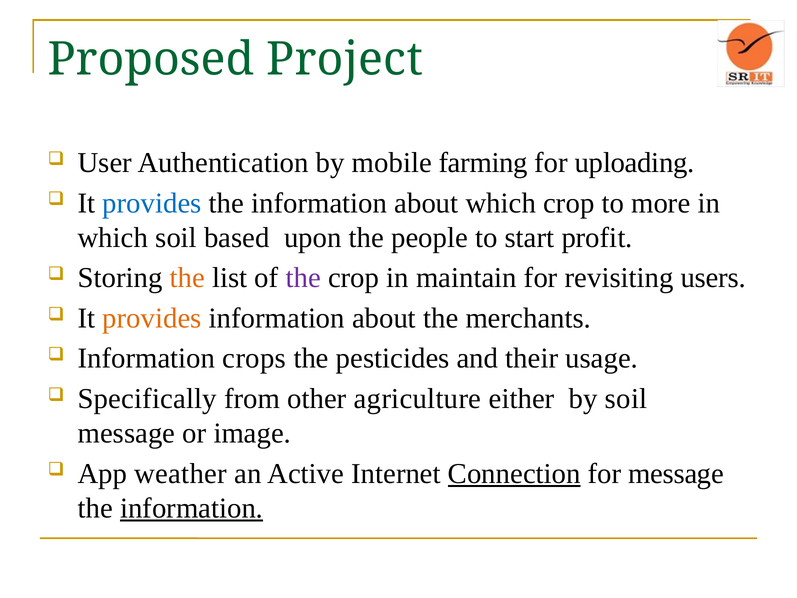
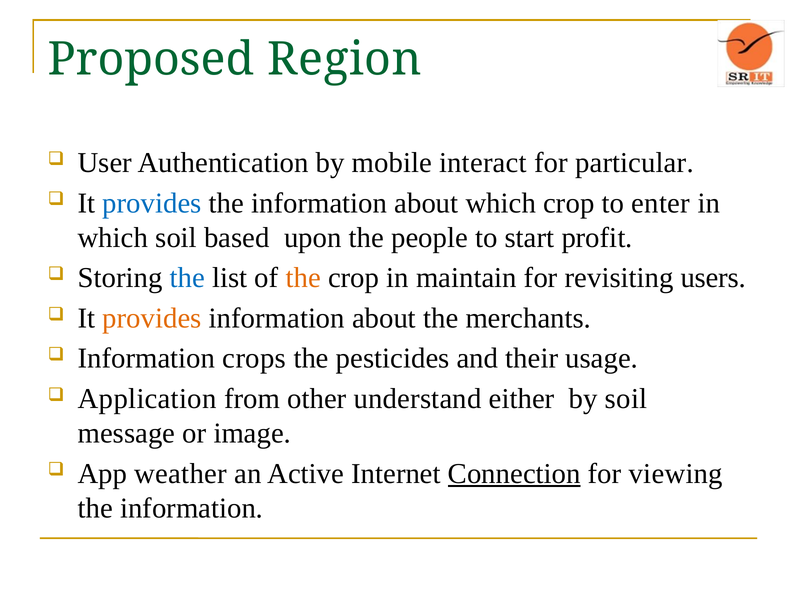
Project: Project -> Region
farming: farming -> interact
uploading: uploading -> particular
more: more -> enter
the at (187, 278) colour: orange -> blue
the at (303, 278) colour: purple -> orange
Specifically: Specifically -> Application
agriculture: agriculture -> understand
for message: message -> viewing
information at (192, 508) underline: present -> none
